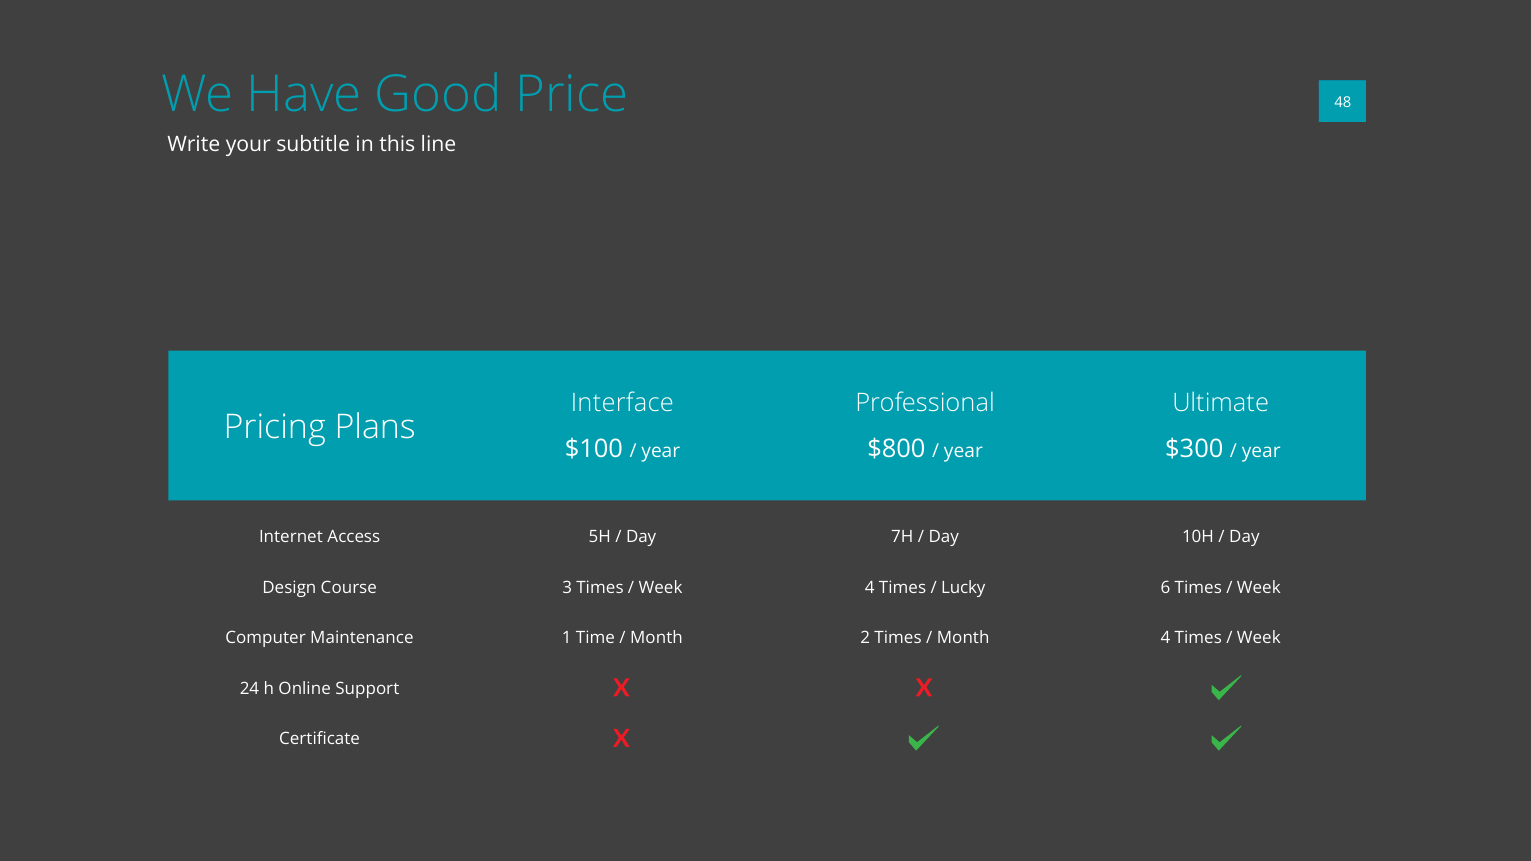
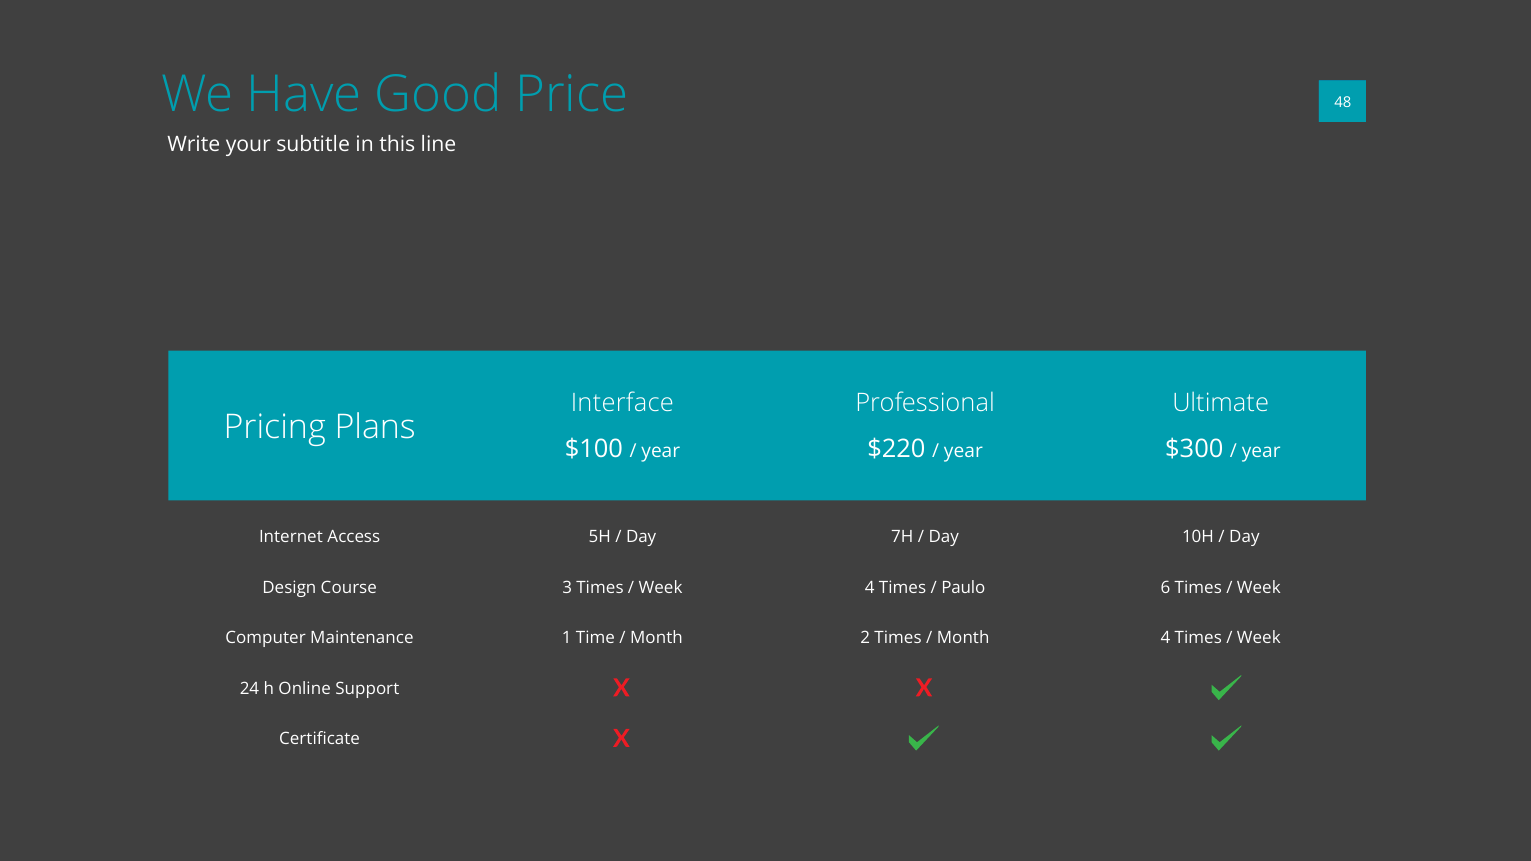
$800: $800 -> $220
Lucky: Lucky -> Paulo
